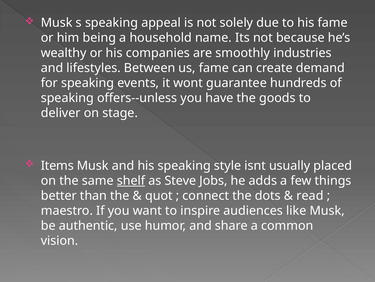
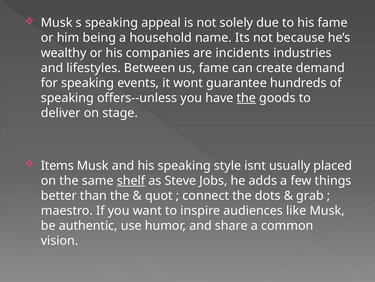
smoothly: smoothly -> incidents
the at (246, 98) underline: none -> present
read: read -> grab
